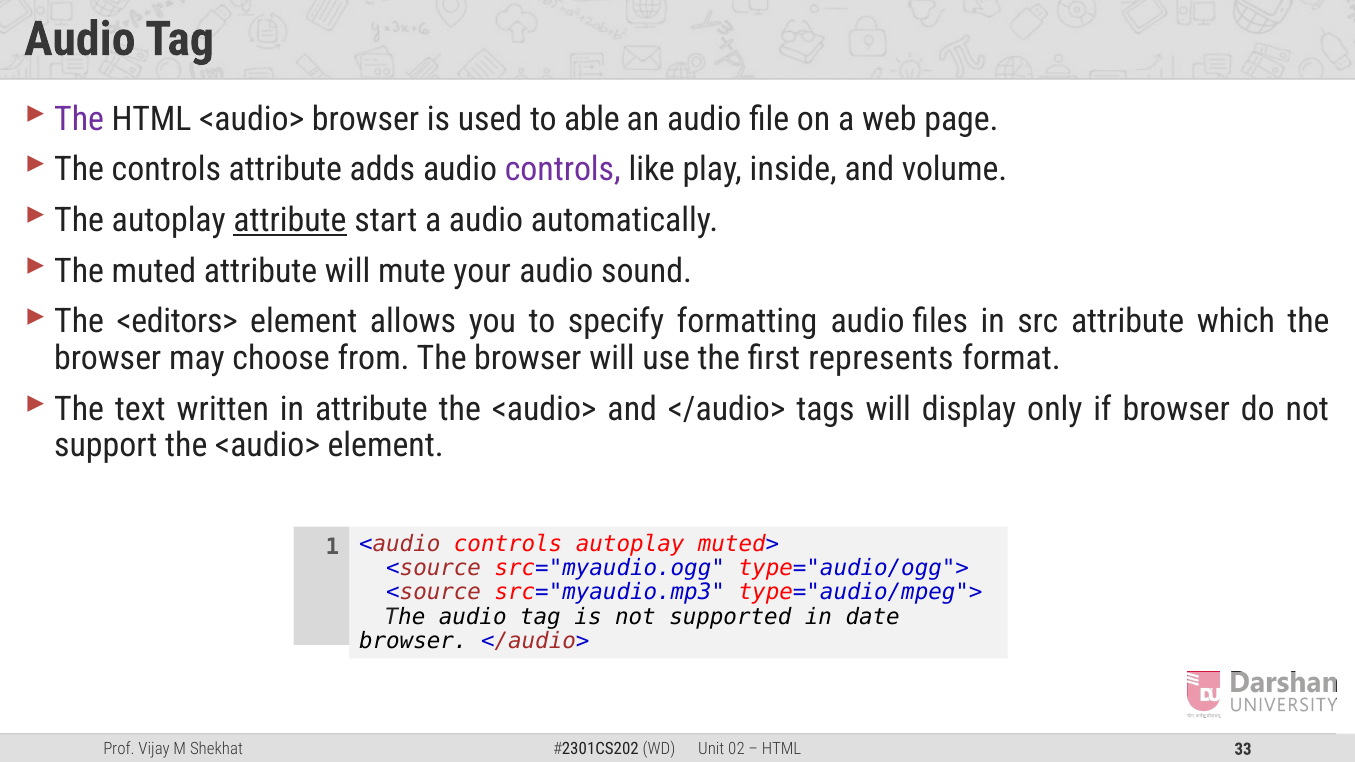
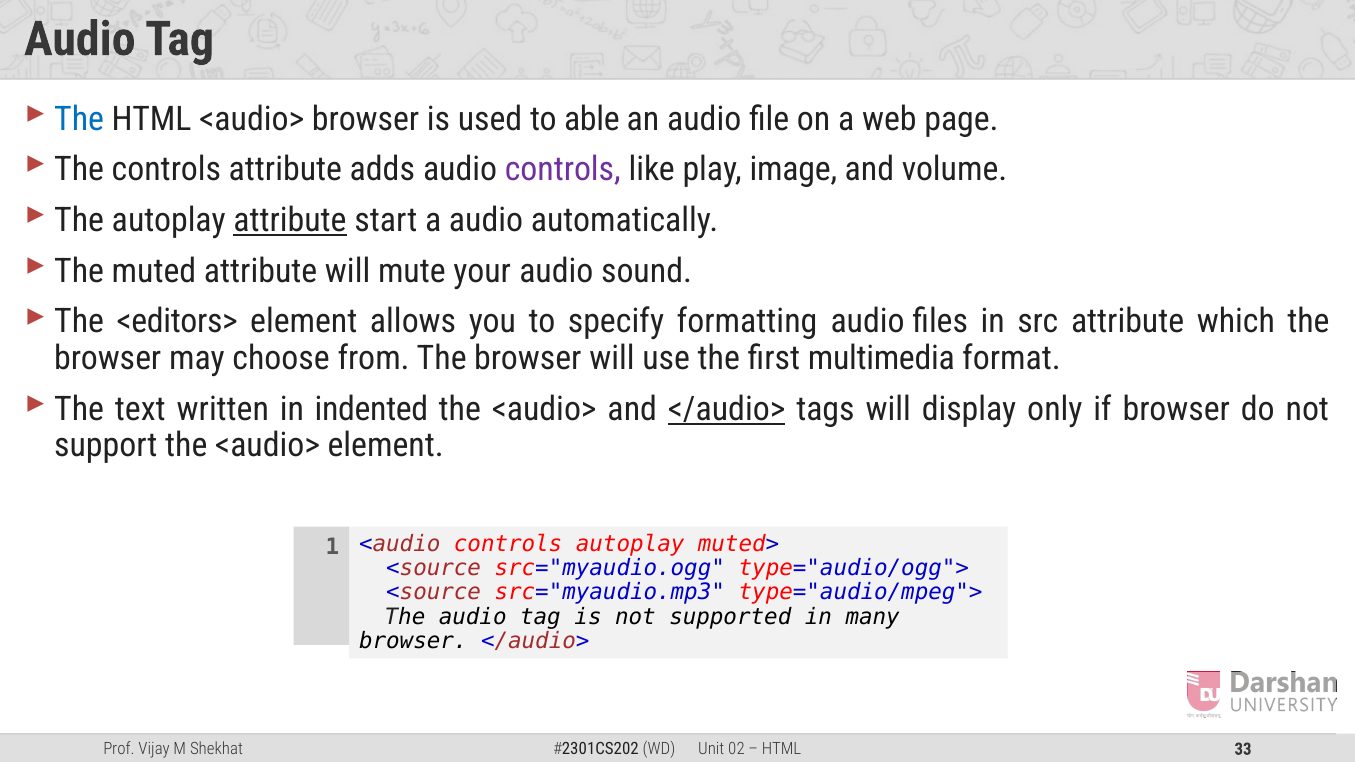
The at (79, 119) colour: purple -> blue
inside: inside -> image
represents: represents -> multimedia
in attribute: attribute -> indented
</audio> at (727, 409) underline: none -> present
date: date -> many
